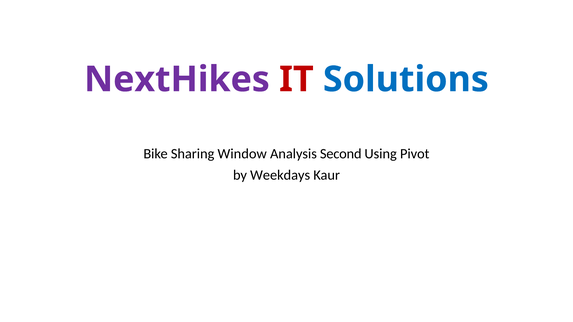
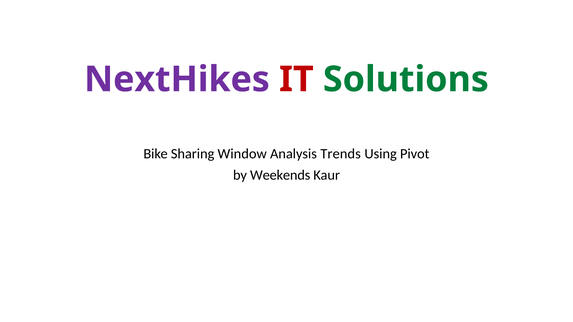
Solutions colour: blue -> green
Second: Second -> Trends
Weekdays: Weekdays -> Weekends
